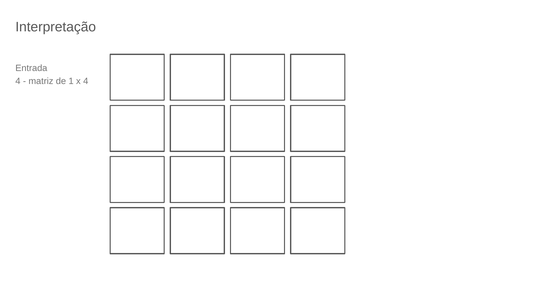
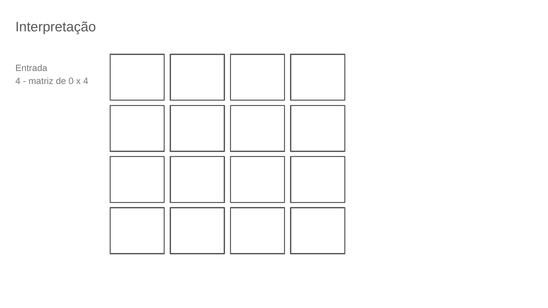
1: 1 -> 0
